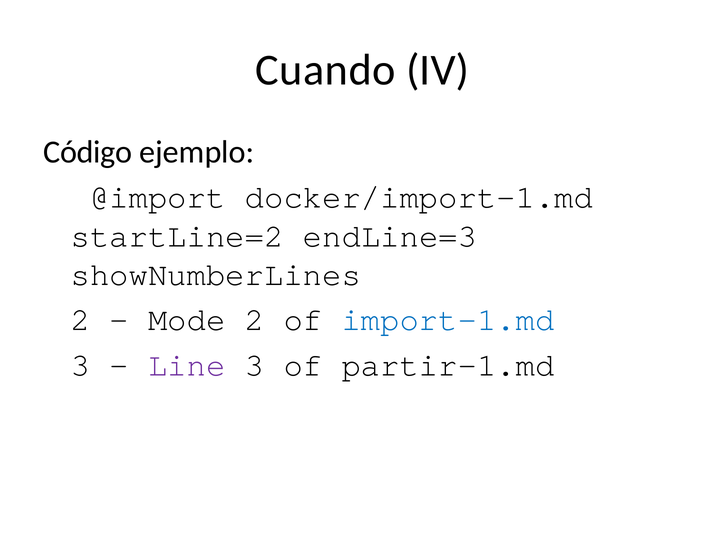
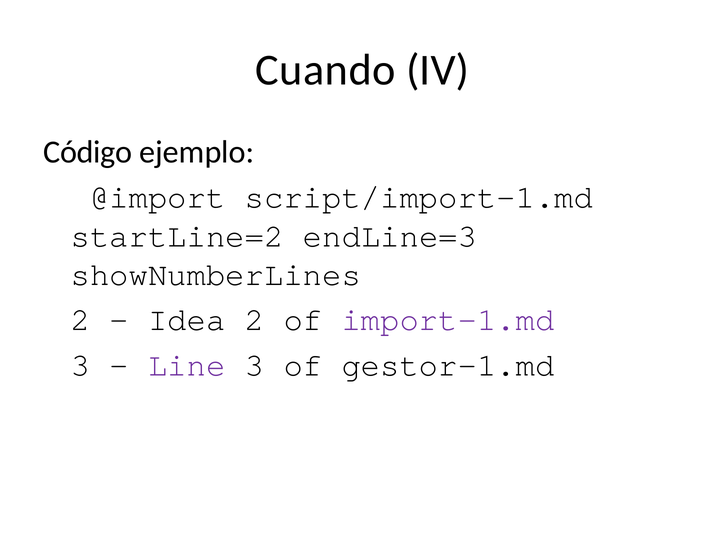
docker/import-1.md: docker/import-1.md -> script/import-1.md
Mode: Mode -> Idea
import-1.md colour: blue -> purple
partir-1.md: partir-1.md -> gestor-1.md
